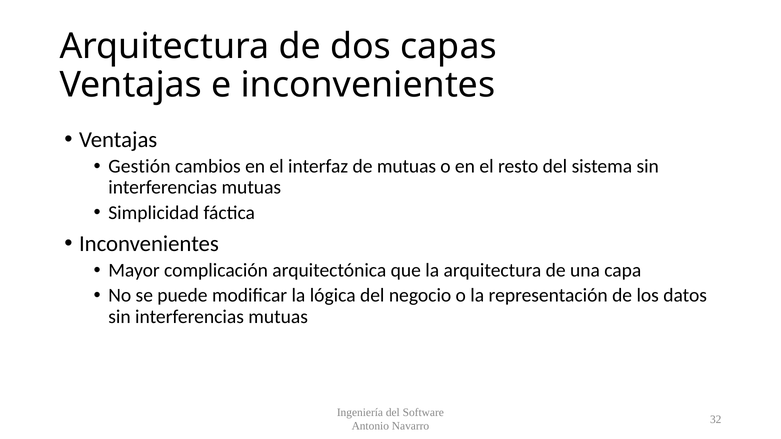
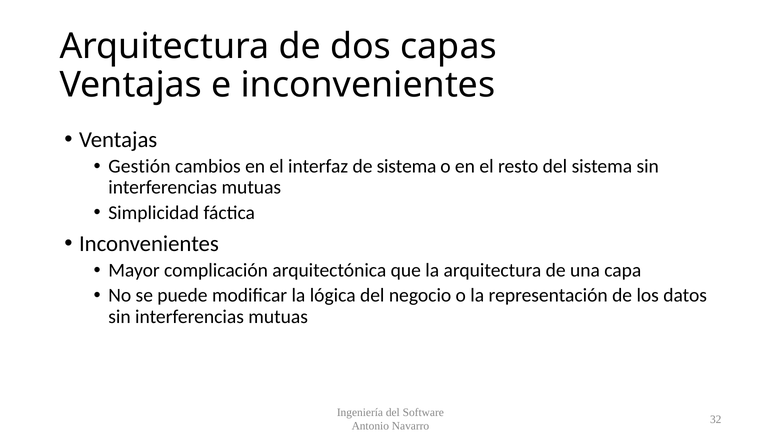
de mutuas: mutuas -> sistema
